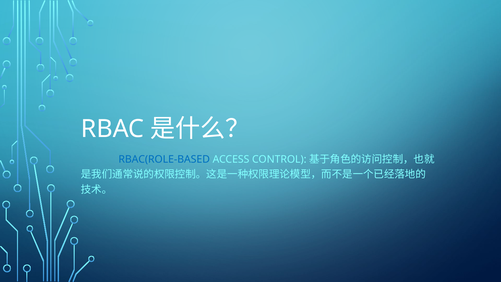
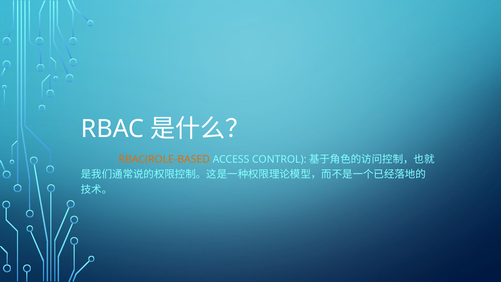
RBAC(ROLE-BASED colour: blue -> orange
